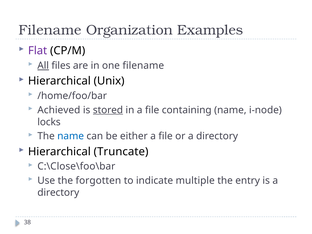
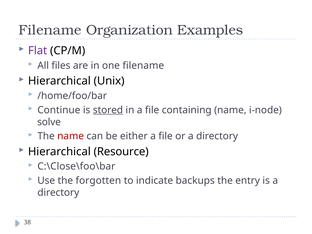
All underline: present -> none
Achieved: Achieved -> Continue
locks: locks -> solve
name at (71, 136) colour: blue -> red
Truncate: Truncate -> Resource
multiple: multiple -> backups
